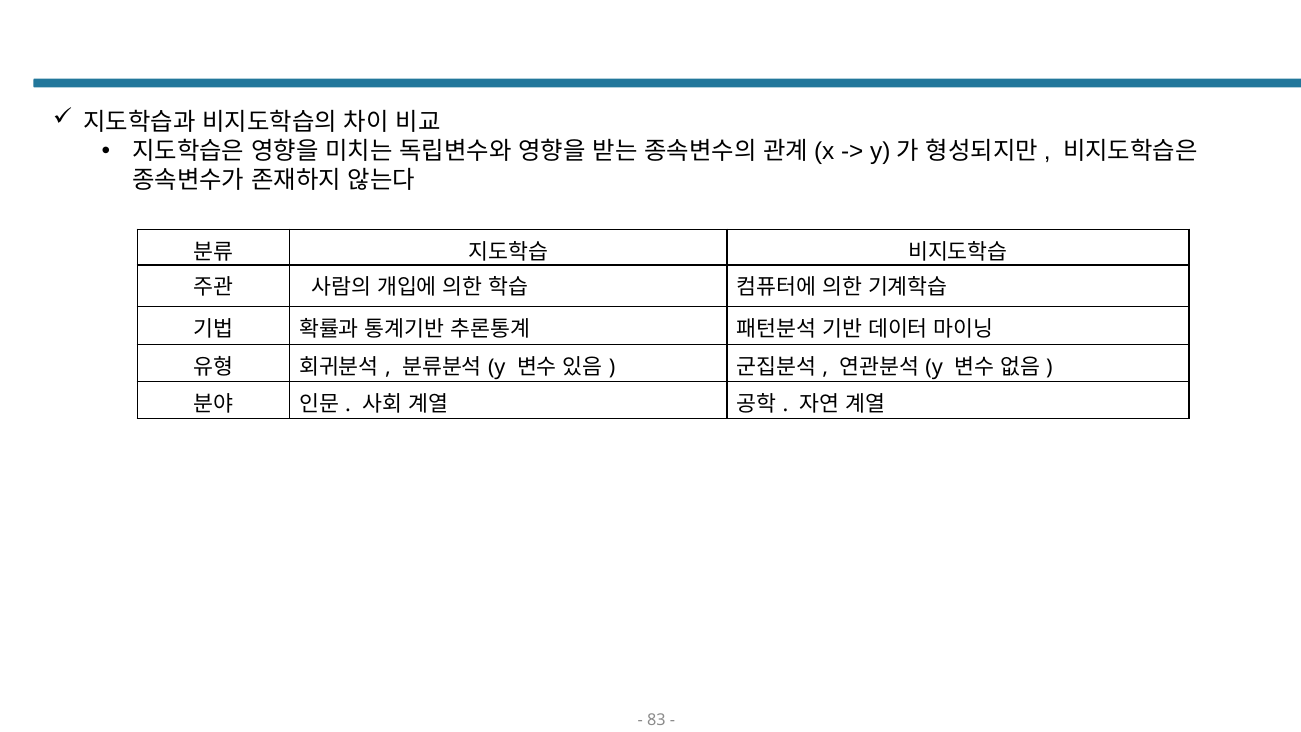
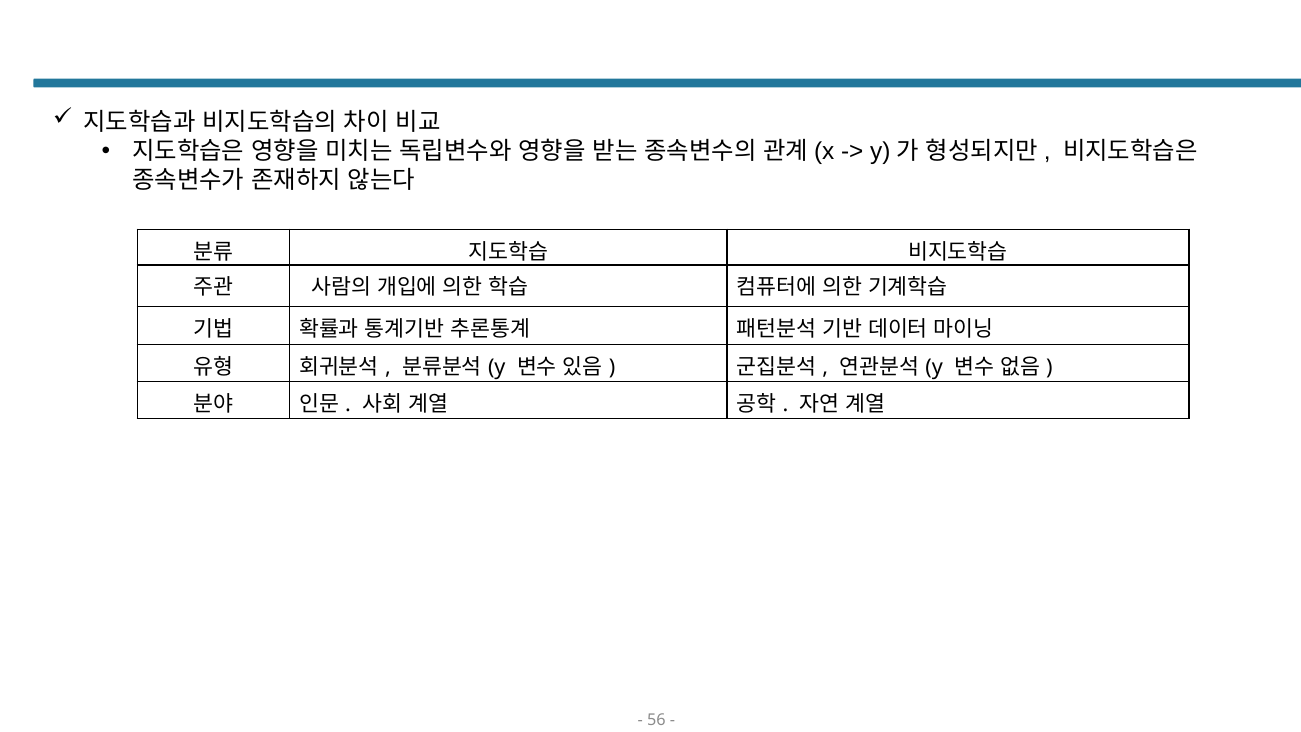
83: 83 -> 56
